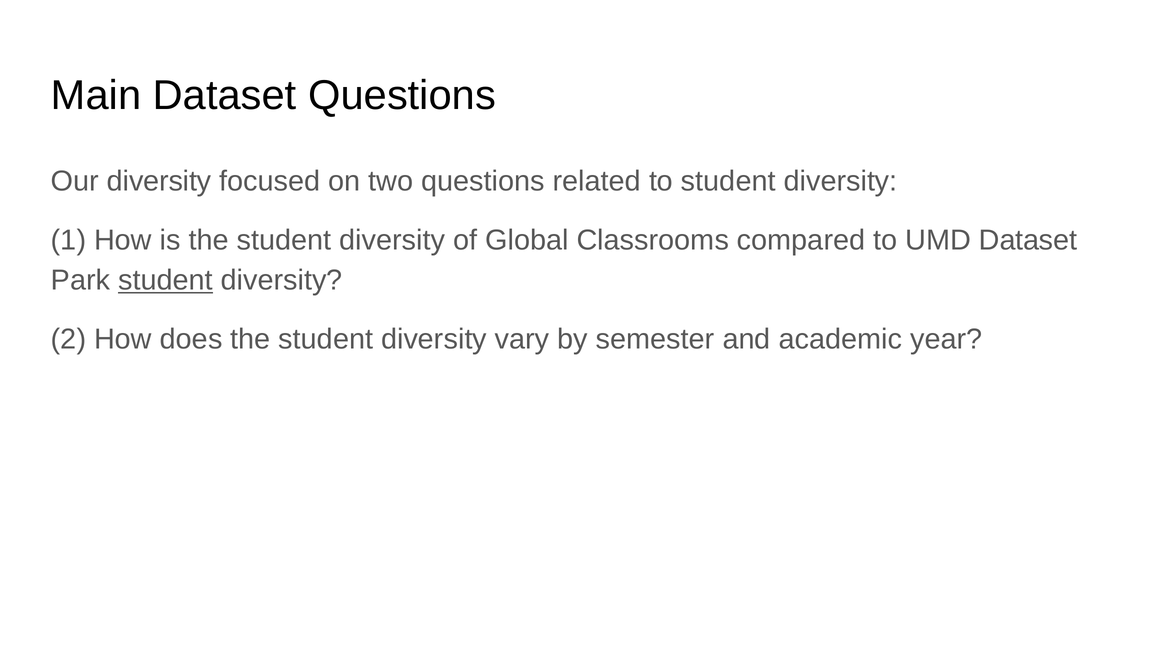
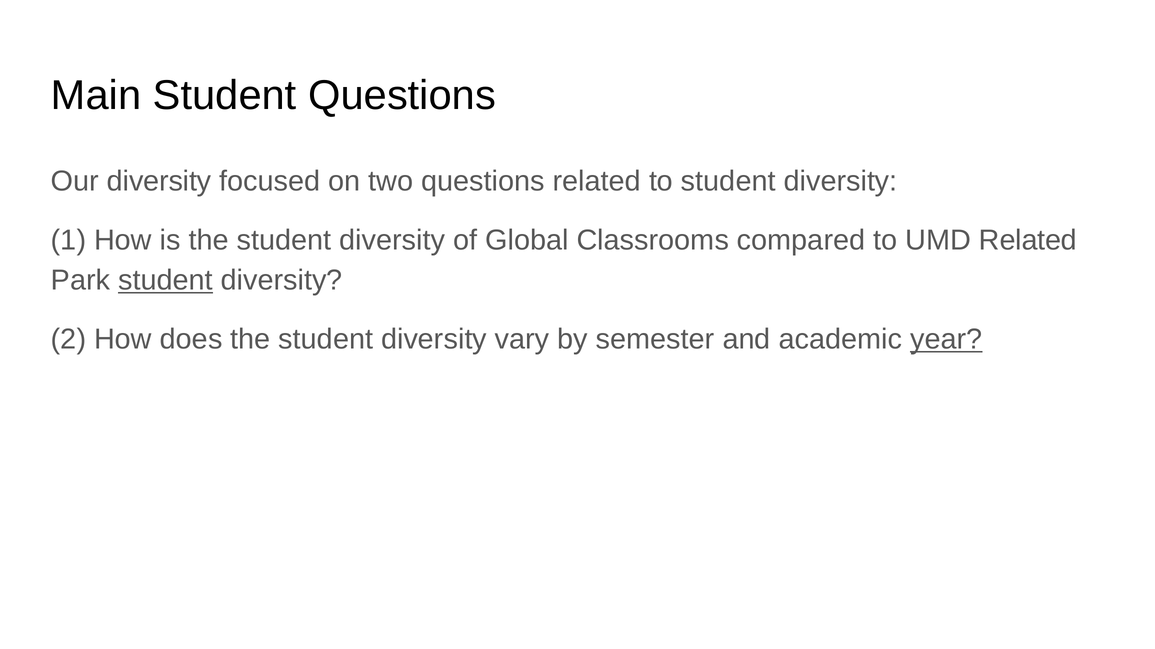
Main Dataset: Dataset -> Student
UMD Dataset: Dataset -> Related
year underline: none -> present
